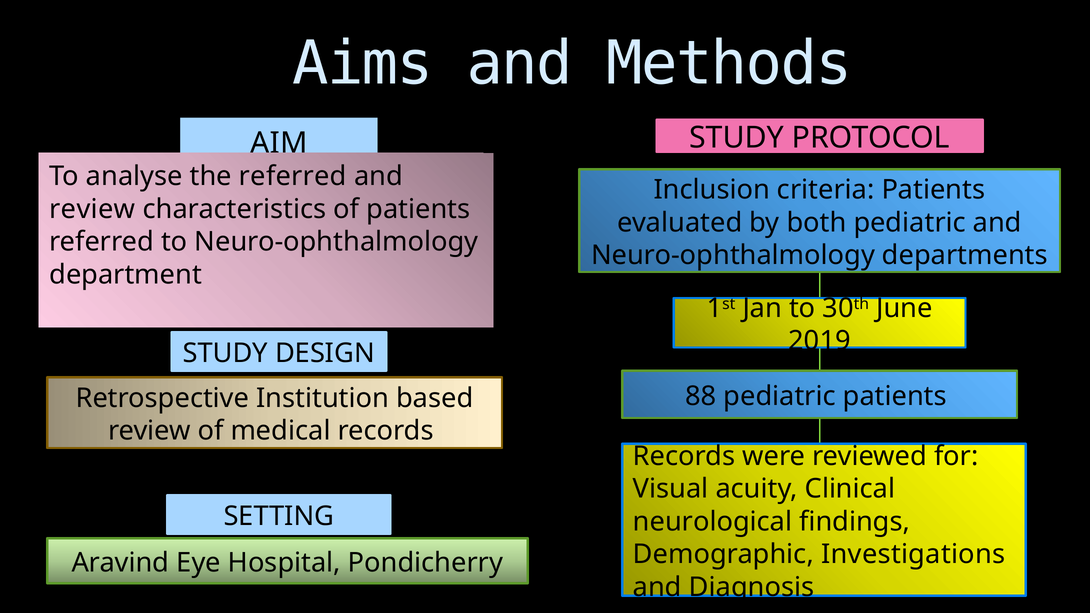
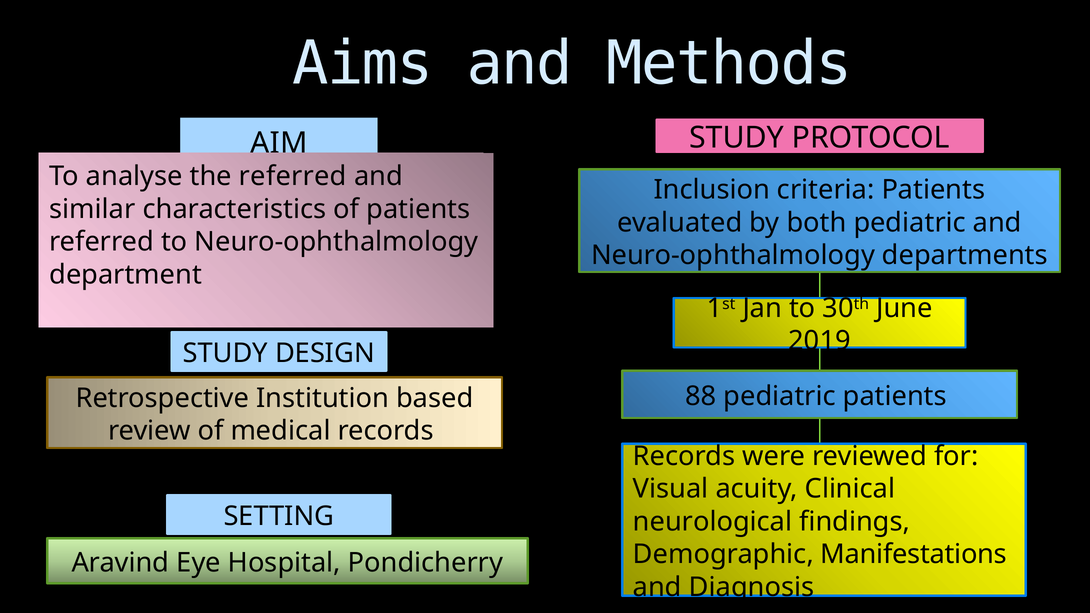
review at (92, 209): review -> similar
Investigations: Investigations -> Manifestations
